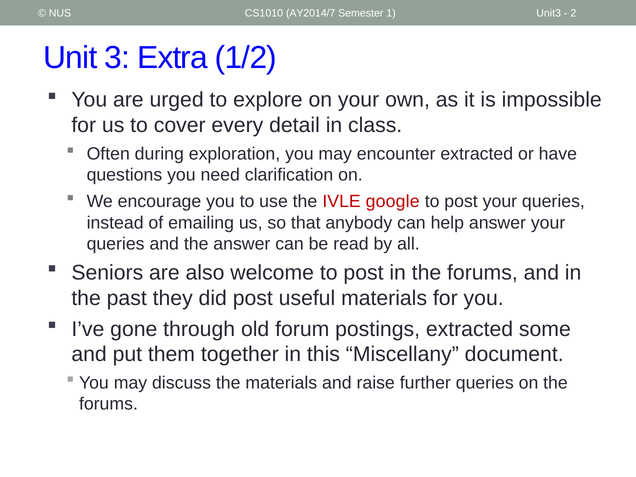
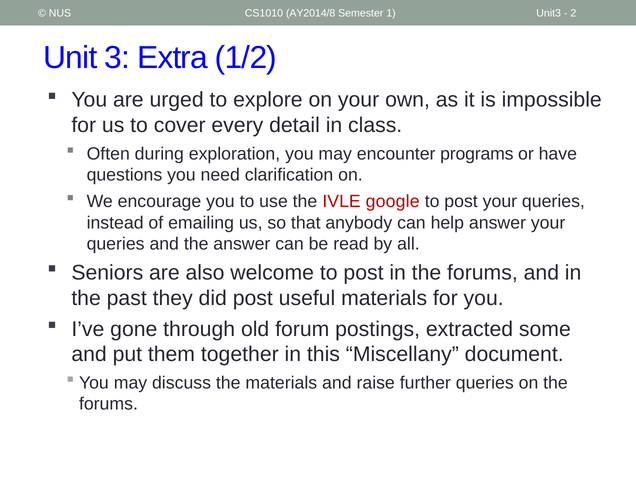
AY2014/7: AY2014/7 -> AY2014/8
encounter extracted: extracted -> programs
